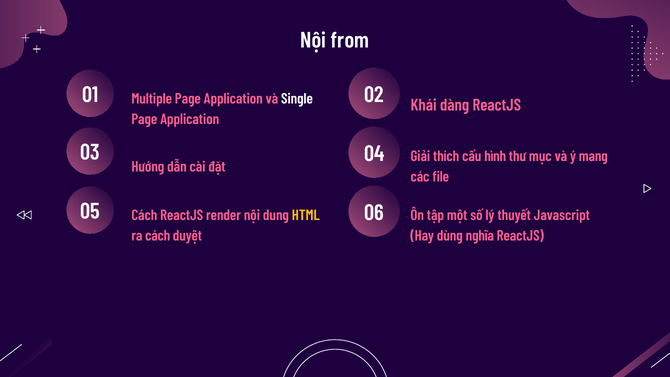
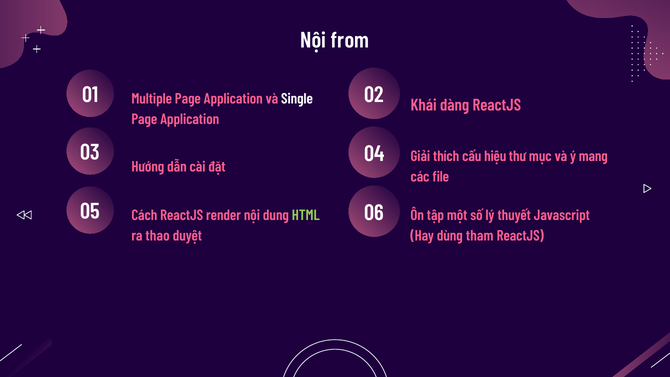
hình: hình -> hiệu
HTML colour: yellow -> light green
cách at (158, 236): cách -> thao
nghĩa: nghĩa -> tham
